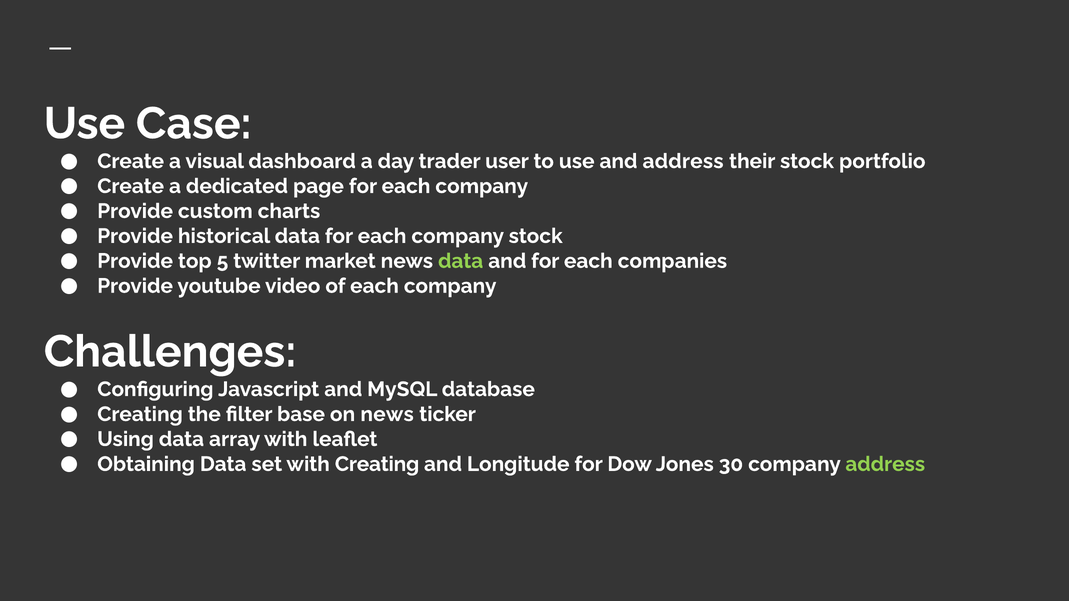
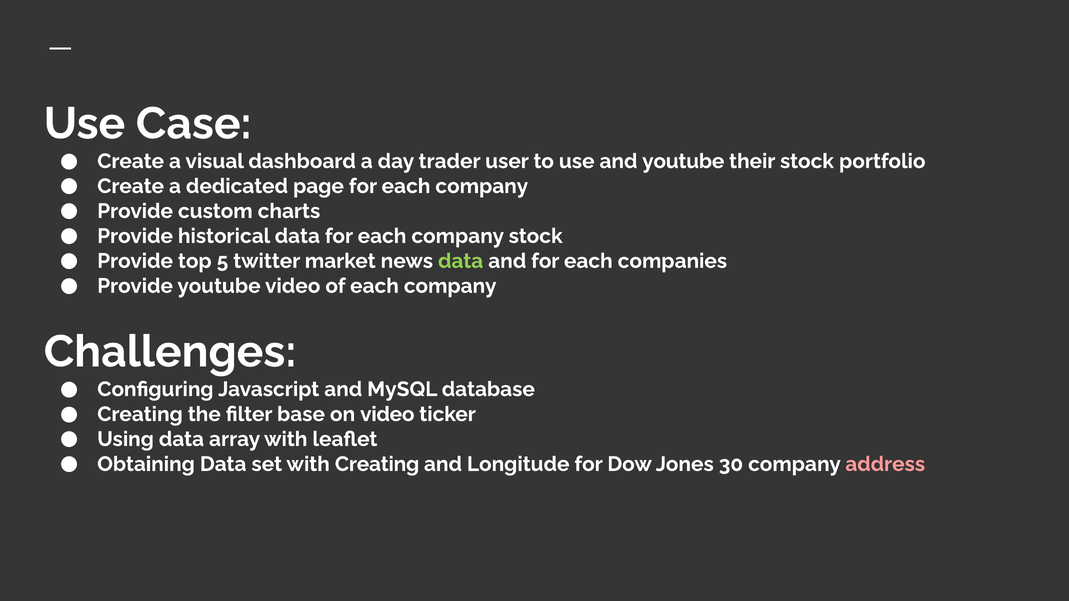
and address: address -> youtube
on news: news -> video
address at (885, 464) colour: light green -> pink
